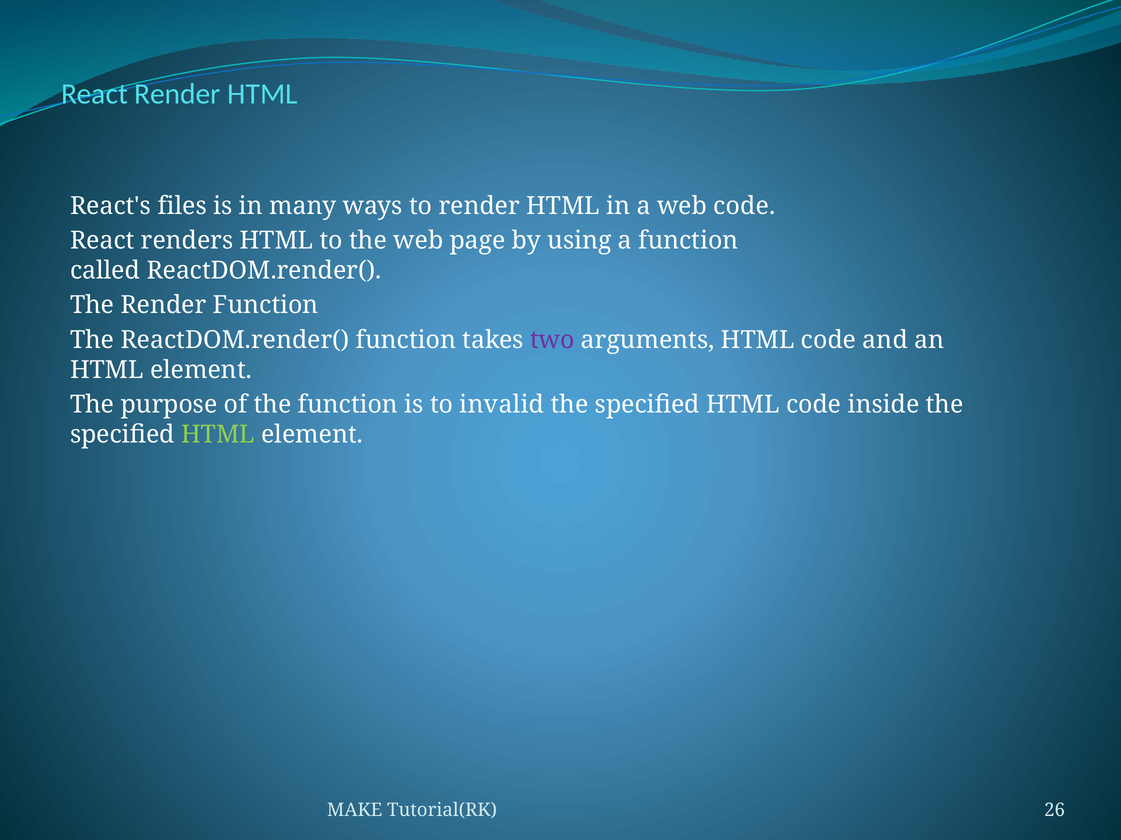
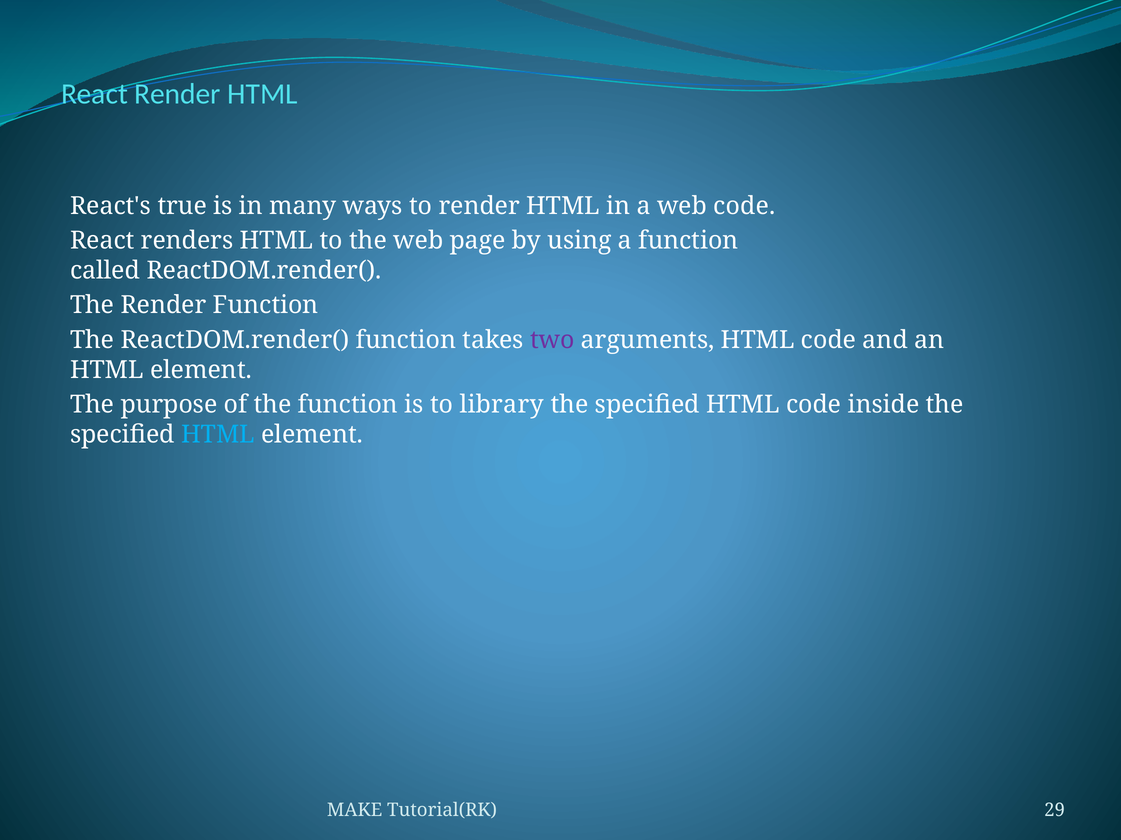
files: files -> true
invalid: invalid -> library
HTML at (218, 435) colour: light green -> light blue
26: 26 -> 29
